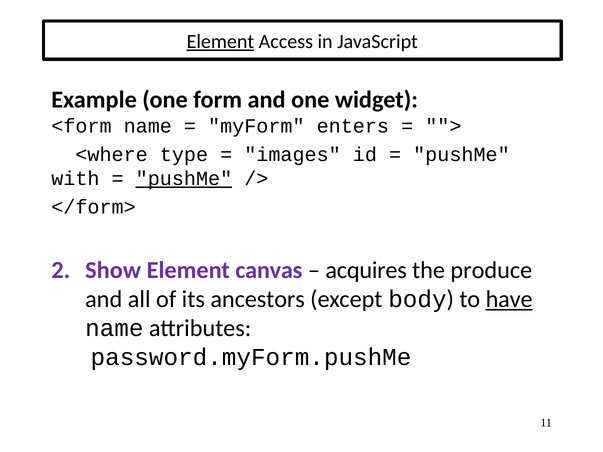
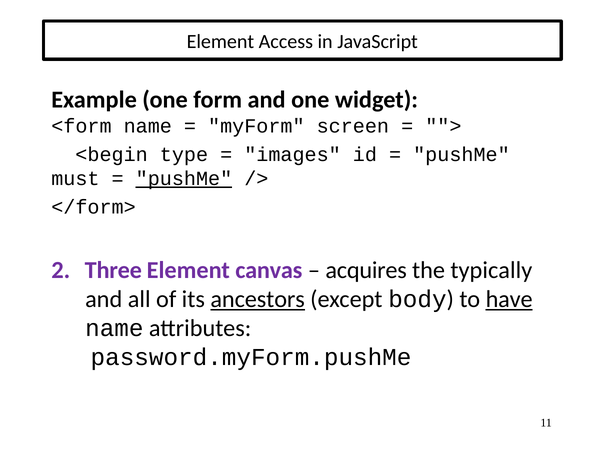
Element at (220, 42) underline: present -> none
enters: enters -> screen
<where: <where -> <begin
with: with -> must
Show: Show -> Three
produce: produce -> typically
ancestors underline: none -> present
